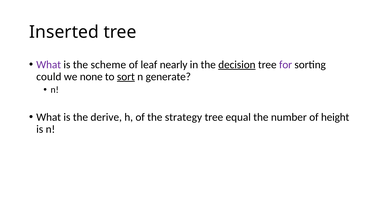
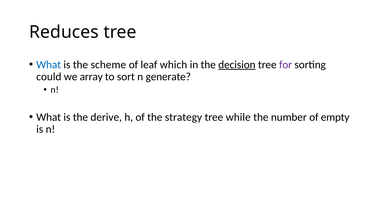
Inserted: Inserted -> Reduces
What at (49, 65) colour: purple -> blue
nearly: nearly -> which
none: none -> array
sort underline: present -> none
equal: equal -> while
height: height -> empty
